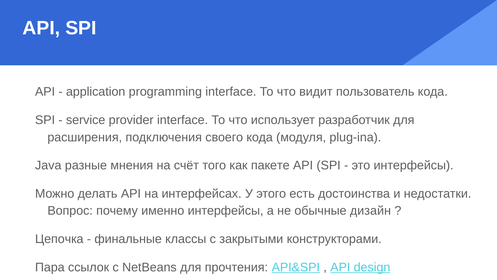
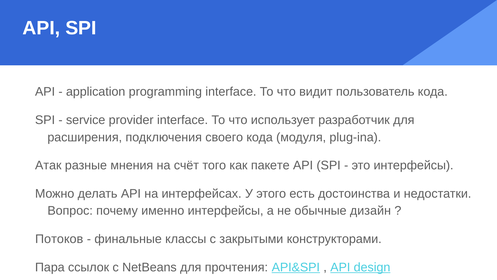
Java: Java -> Атак
Цепочка: Цепочка -> Потоков
